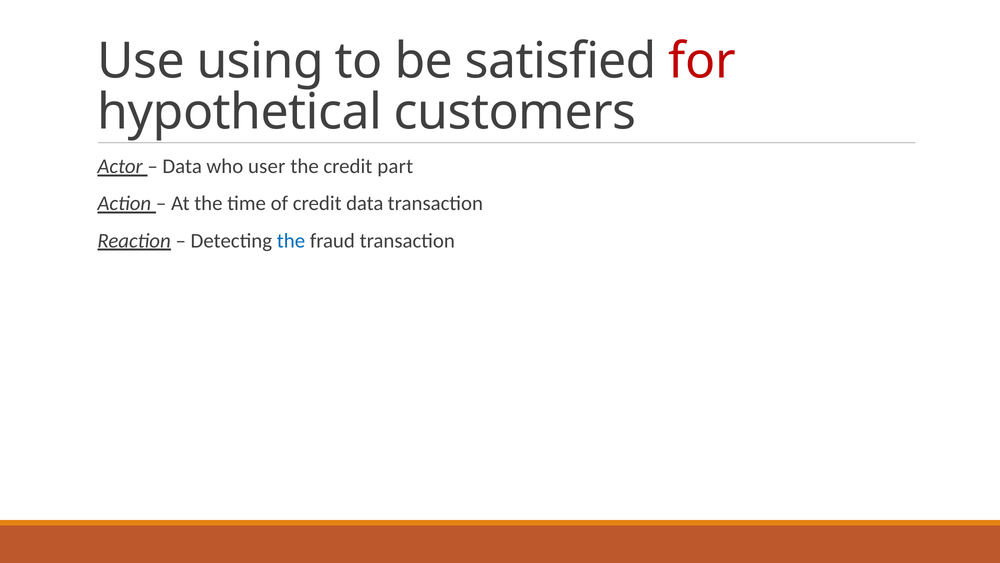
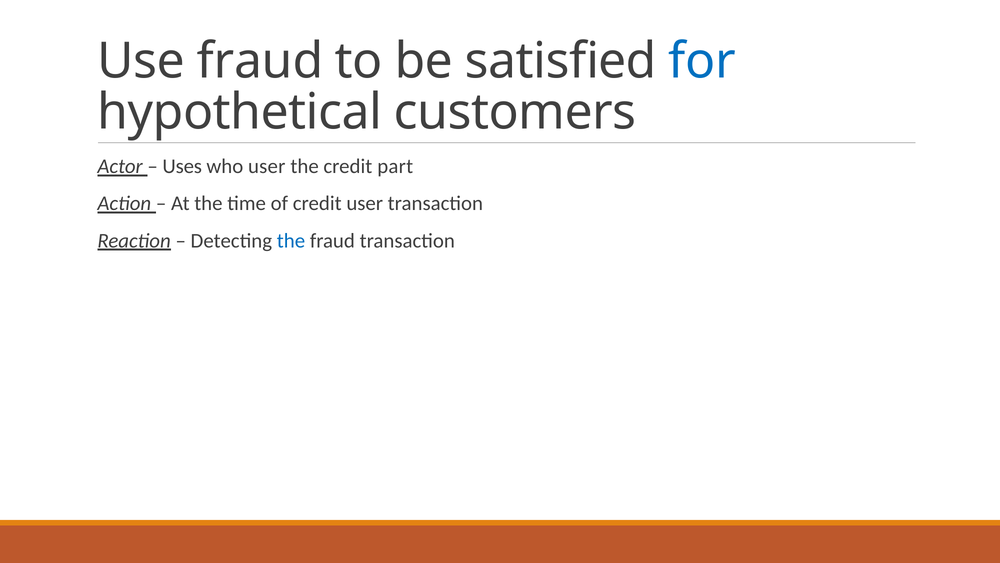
Use using: using -> fraud
for colour: red -> blue
Data at (182, 166): Data -> Uses
credit data: data -> user
